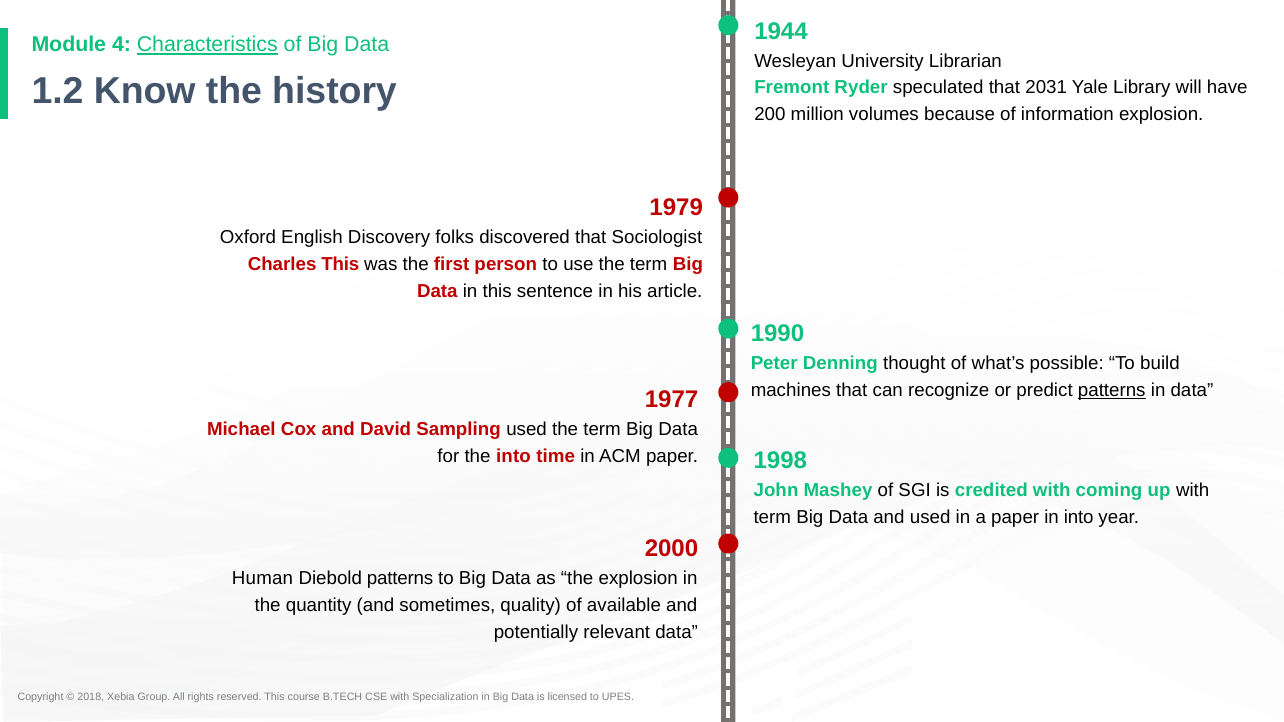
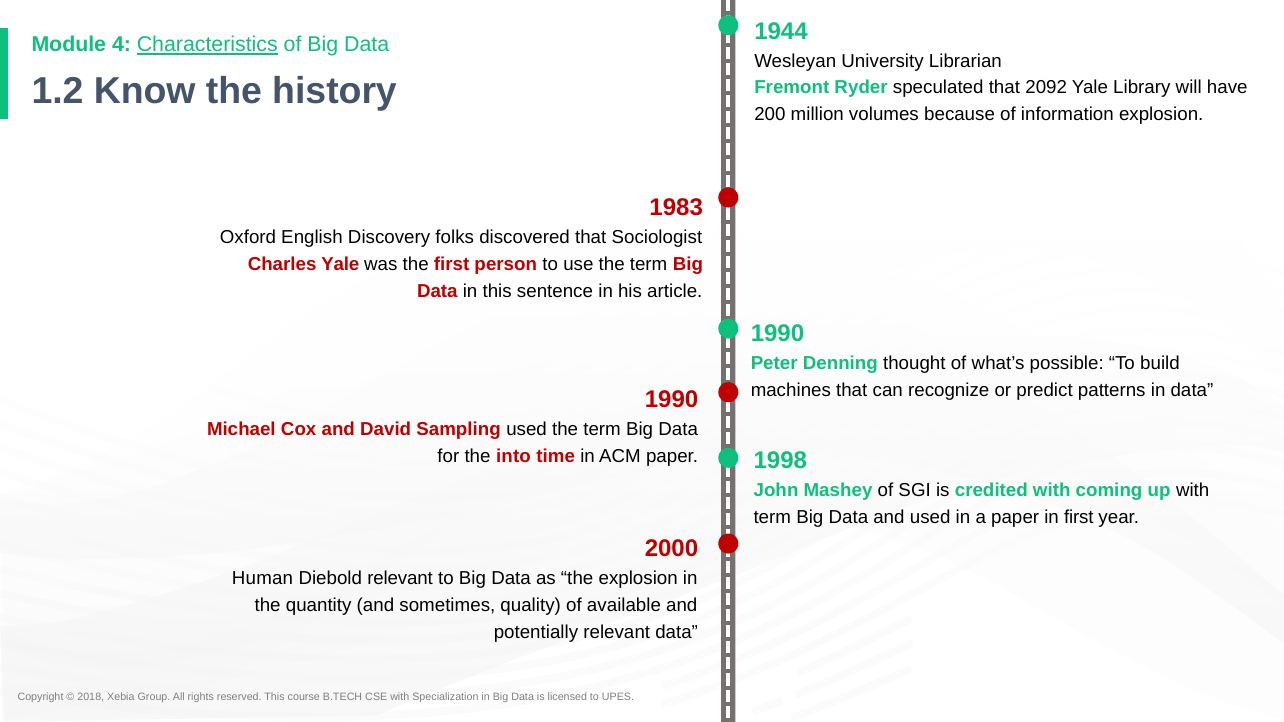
2031: 2031 -> 2092
1979: 1979 -> 1983
Charles This: This -> Yale
patterns at (1112, 390) underline: present -> none
1977 at (672, 400): 1977 -> 1990
in into: into -> first
Diebold patterns: patterns -> relevant
